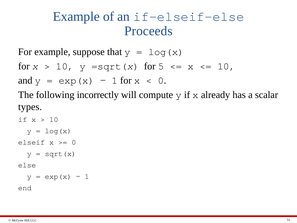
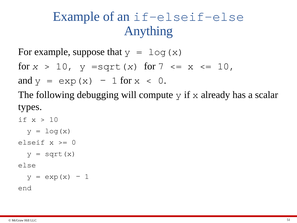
Proceeds: Proceeds -> Anything
5: 5 -> 7
incorrectly: incorrectly -> debugging
